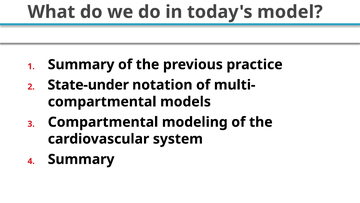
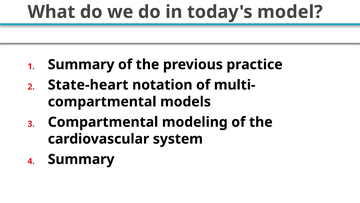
State-under: State-under -> State-heart
